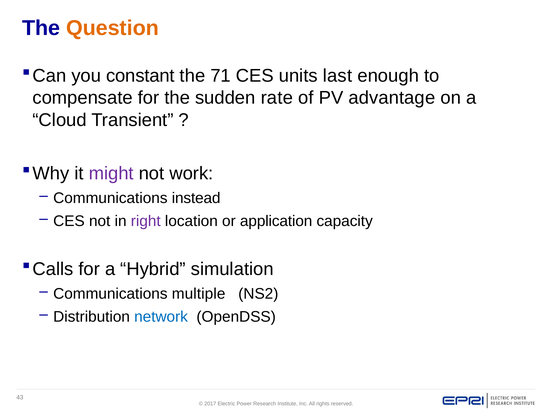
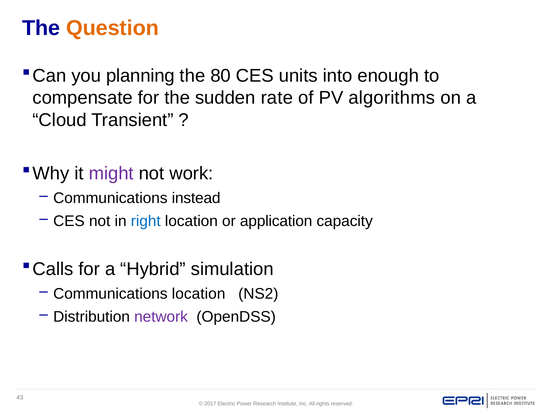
constant: constant -> planning
71: 71 -> 80
last: last -> into
advantage: advantage -> algorithms
right colour: purple -> blue
Communications multiple: multiple -> location
network colour: blue -> purple
